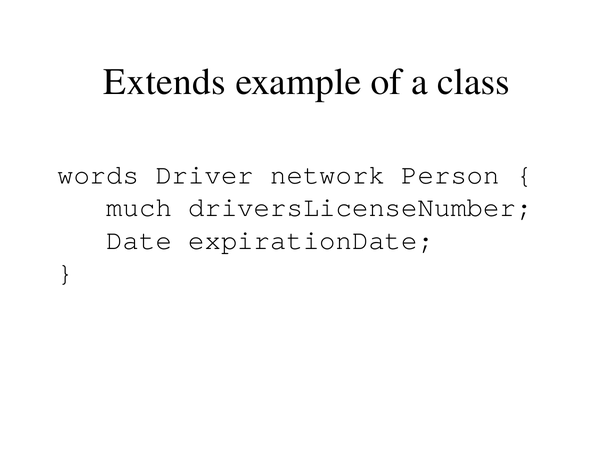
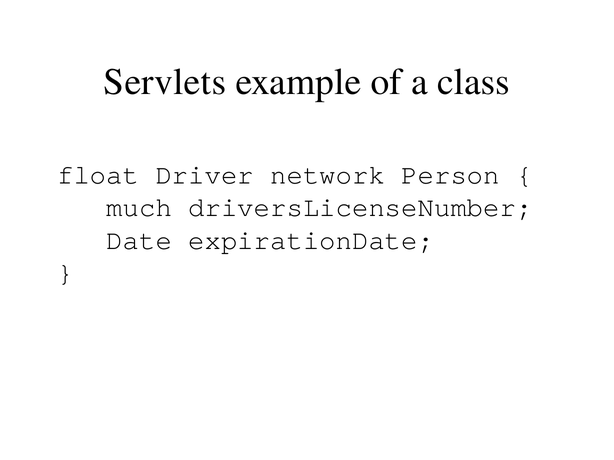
Extends: Extends -> Servlets
words: words -> float
